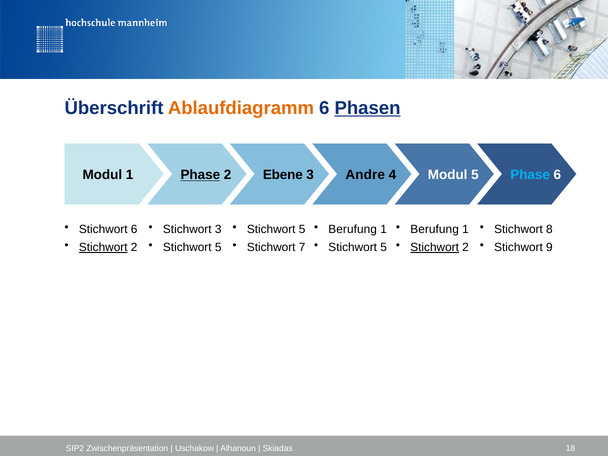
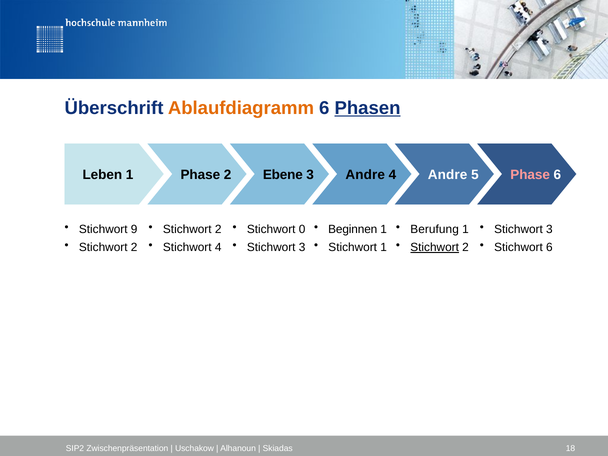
Modul at (102, 175): Modul -> Leben
Phase at (200, 175) underline: present -> none
Modul at (448, 175): Modul -> Andre
Phase at (530, 175) colour: light blue -> pink
Stichwort 6: 6 -> 9
3 at (218, 230): 3 -> 2
5 at (302, 230): 5 -> 0
Berufung at (353, 230): Berufung -> Beginnen
8 at (549, 230): 8 -> 3
Stichwort at (103, 248) underline: present -> none
5 at (218, 248): 5 -> 4
7 at (302, 248): 7 -> 3
5 at (384, 248): 5 -> 1
Stichwort 9: 9 -> 6
